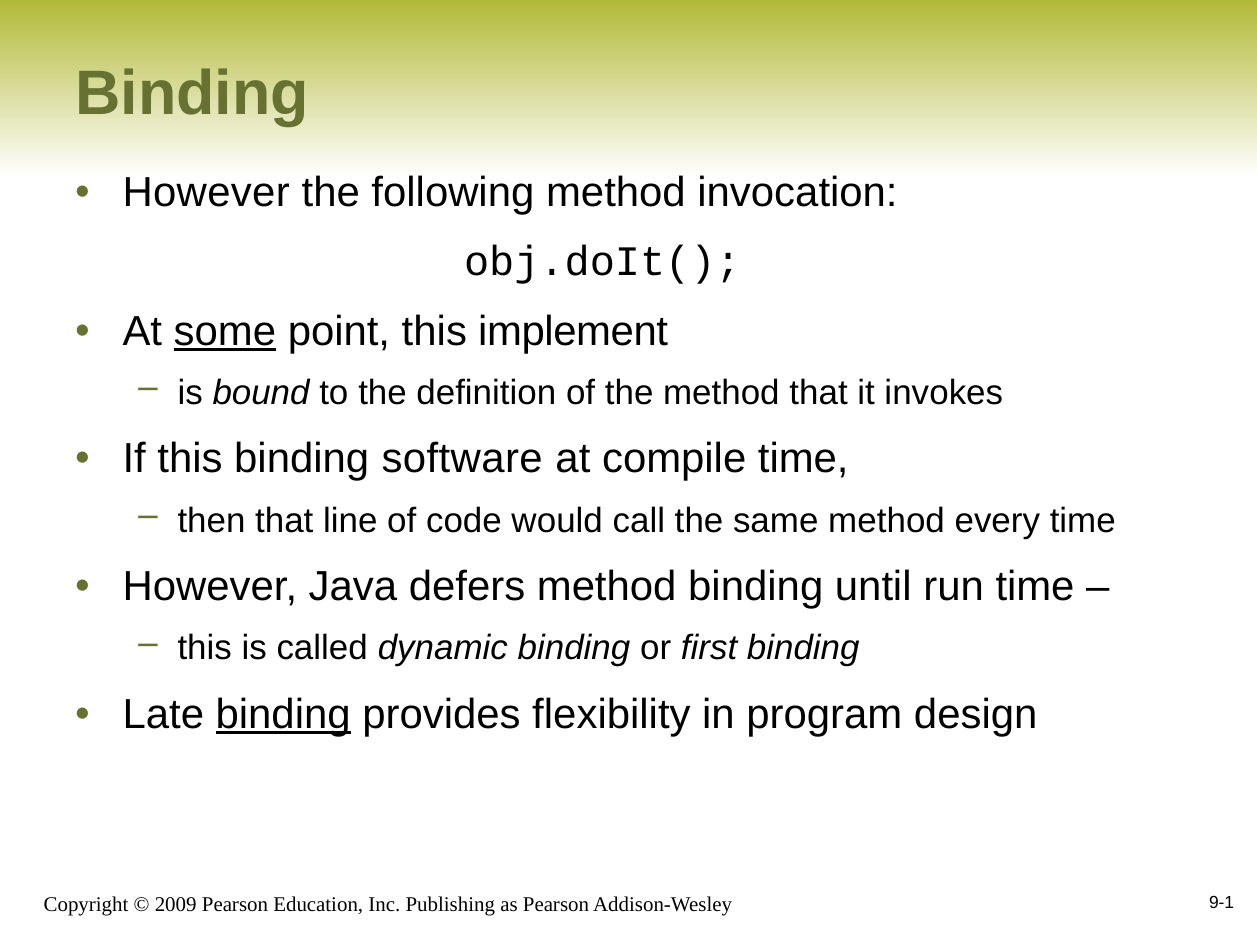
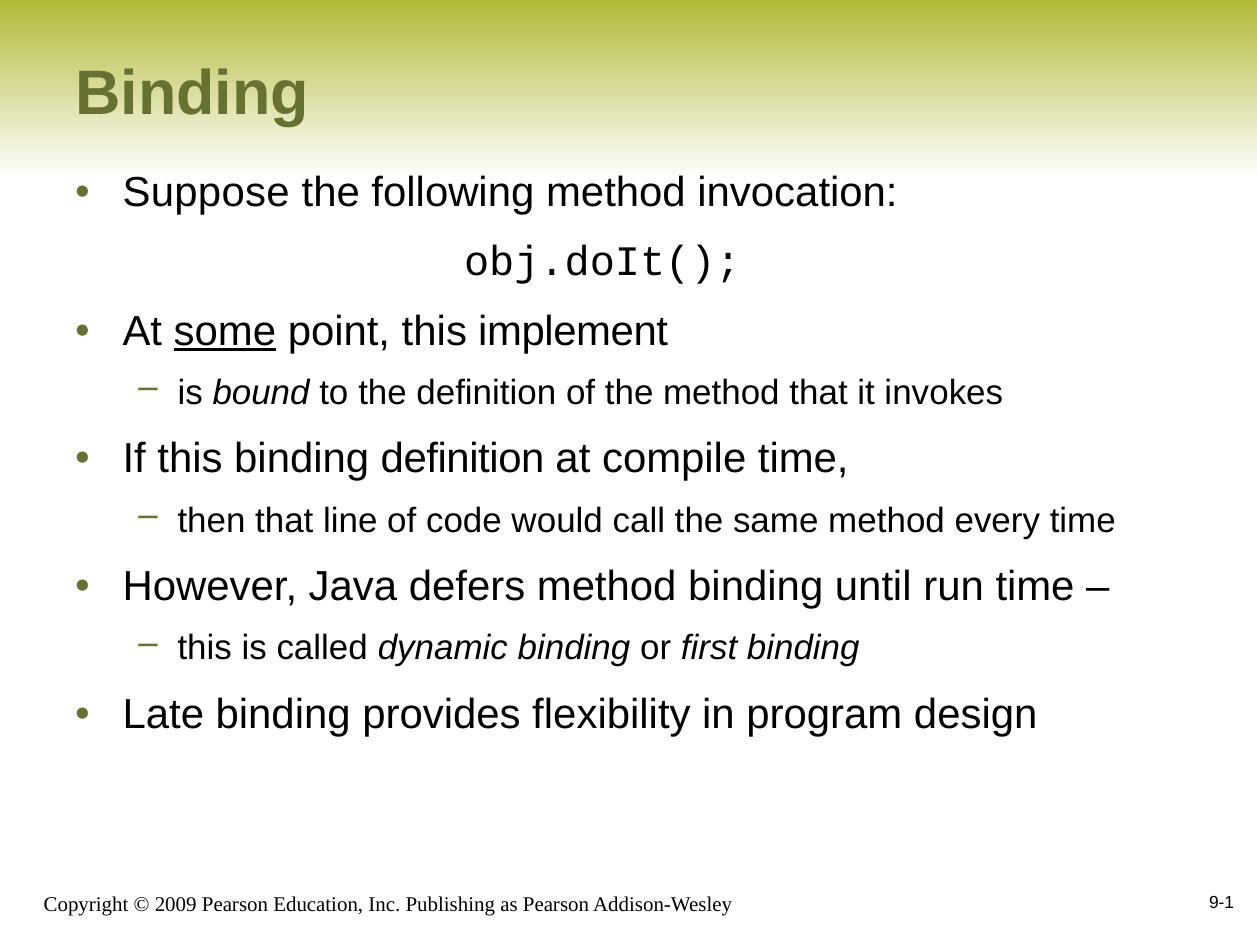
However at (206, 192): However -> Suppose
binding software: software -> definition
binding at (283, 714) underline: present -> none
